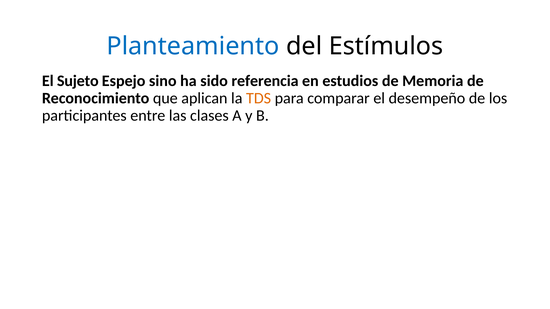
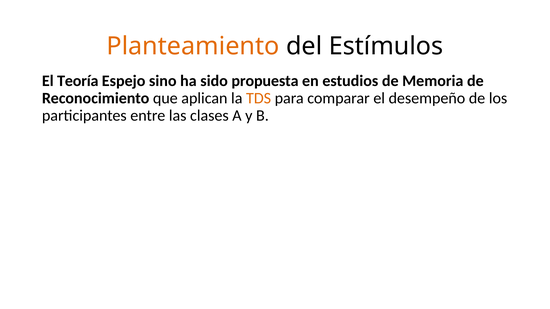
Planteamiento colour: blue -> orange
Sujeto: Sujeto -> Teoría
referencia: referencia -> propuesta
